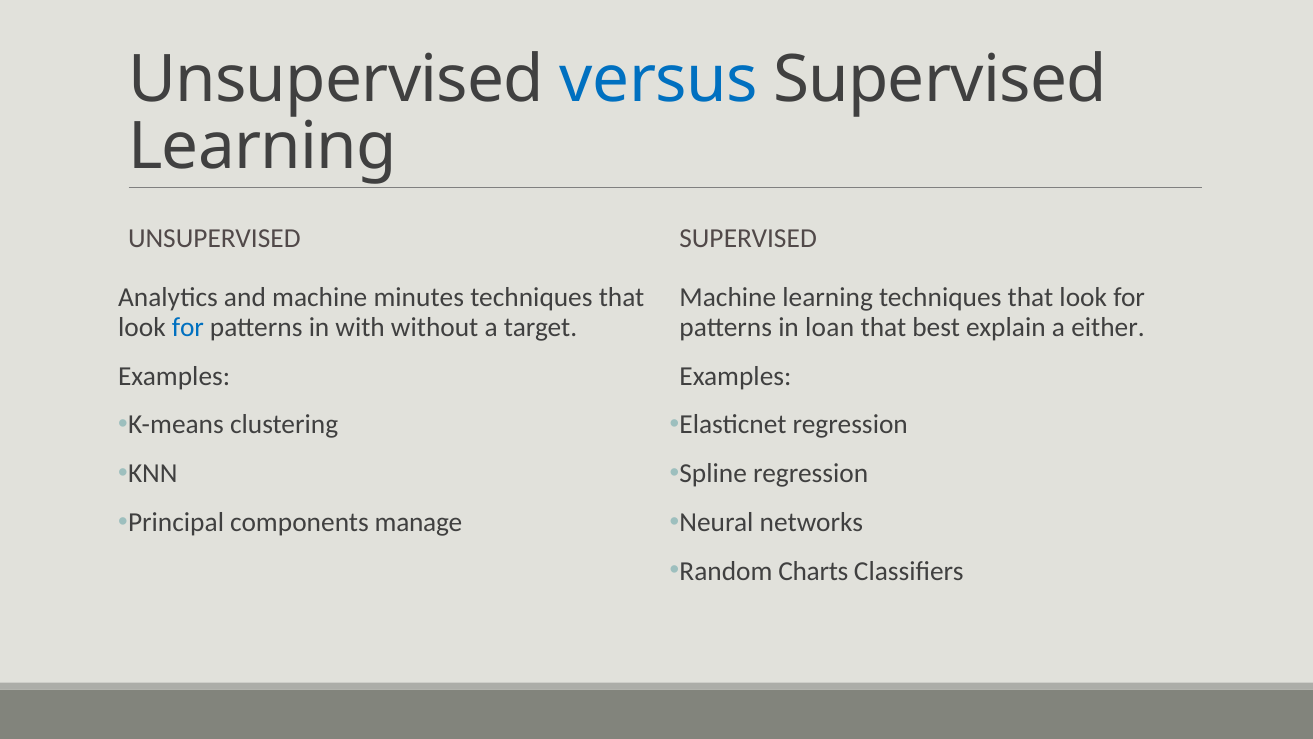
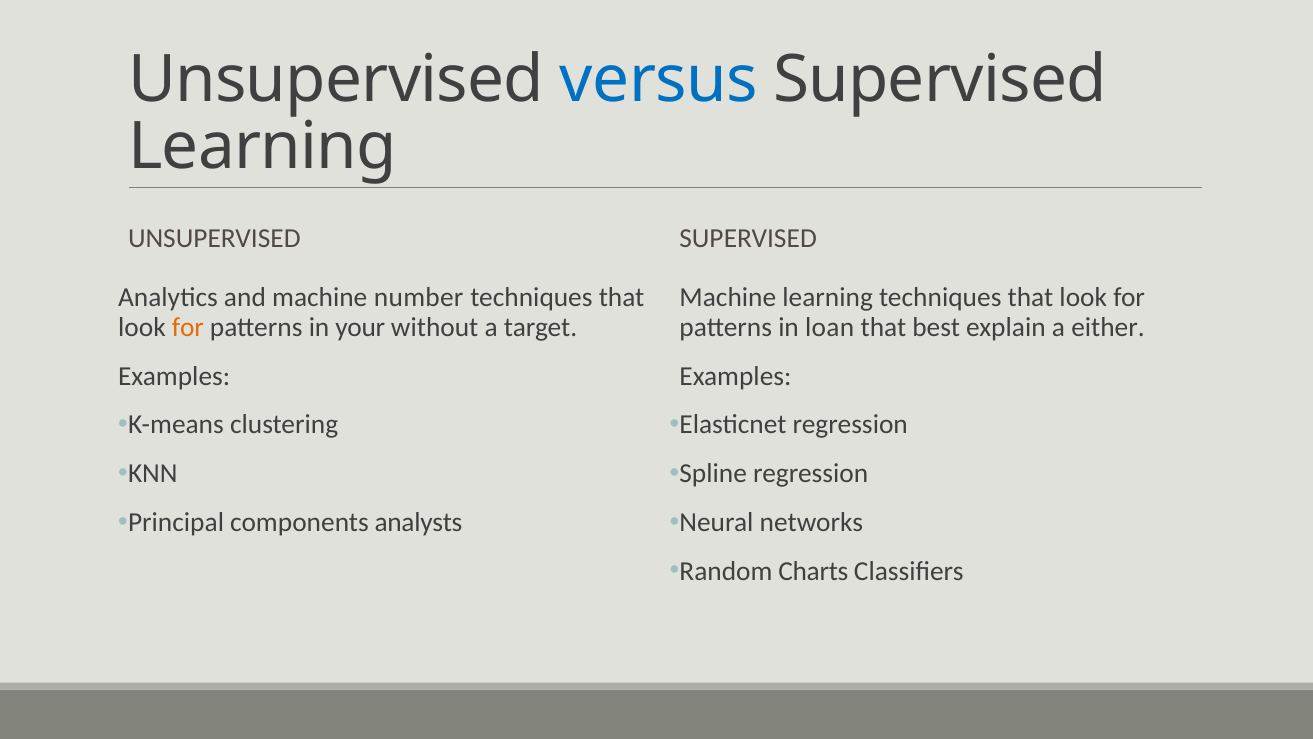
minutes: minutes -> number
for at (188, 327) colour: blue -> orange
with: with -> your
manage: manage -> analysts
